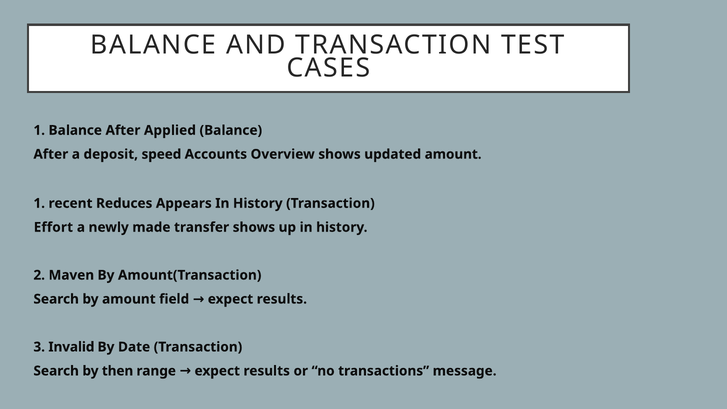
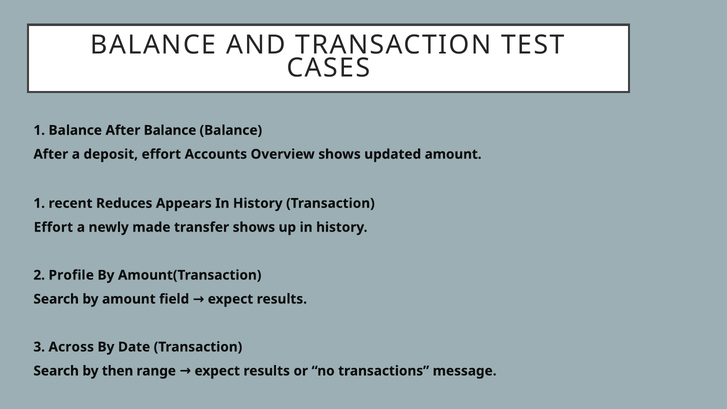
After Applied: Applied -> Balance
deposit speed: speed -> effort
Maven: Maven -> Profile
Invalid: Invalid -> Across
